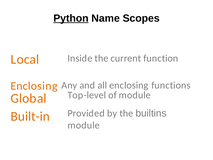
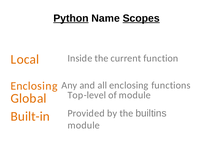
Scopes underline: none -> present
